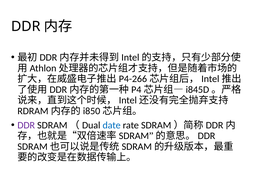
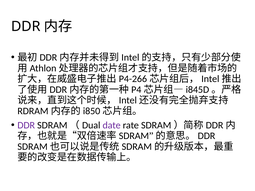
date colour: blue -> purple
